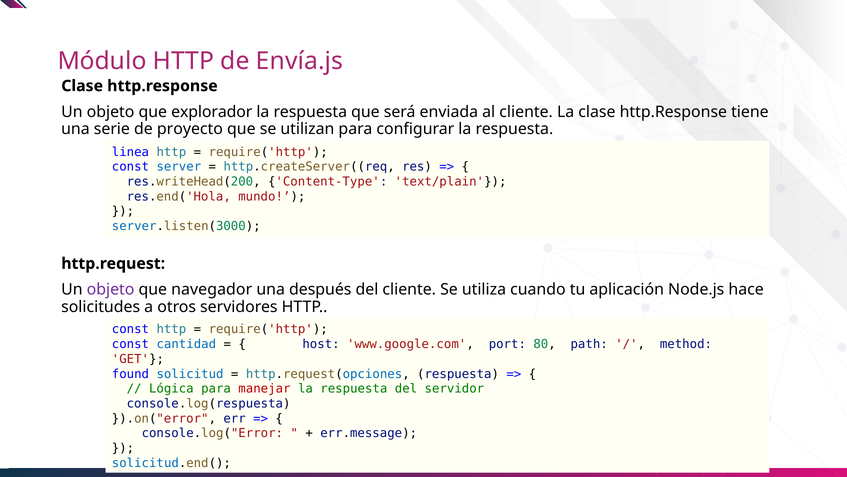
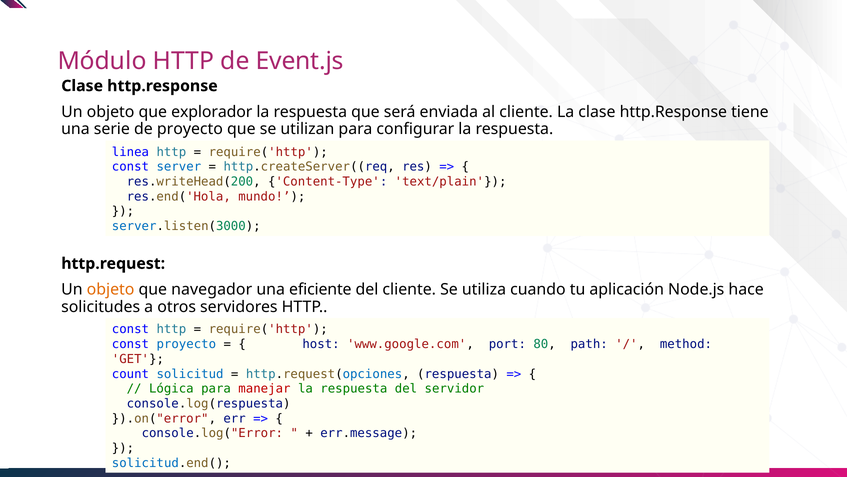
Envía.js: Envía.js -> Event.js
objeto at (111, 289) colour: purple -> orange
después: después -> eficiente
const cantidad: cantidad -> proyecto
found: found -> count
